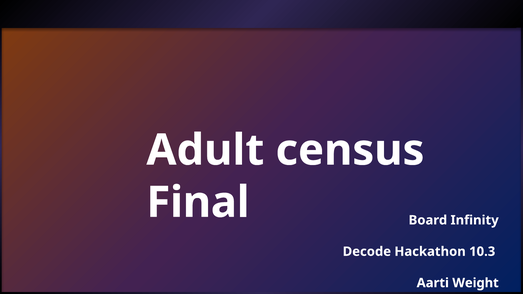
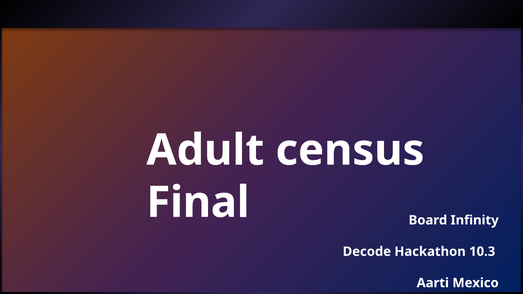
Weight: Weight -> Mexico
